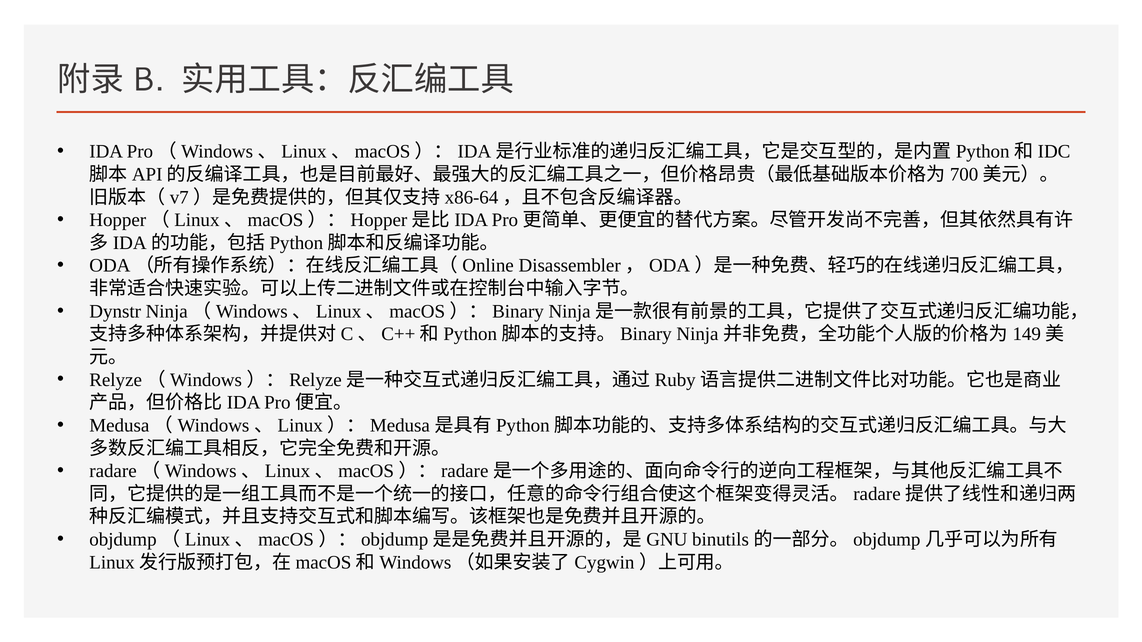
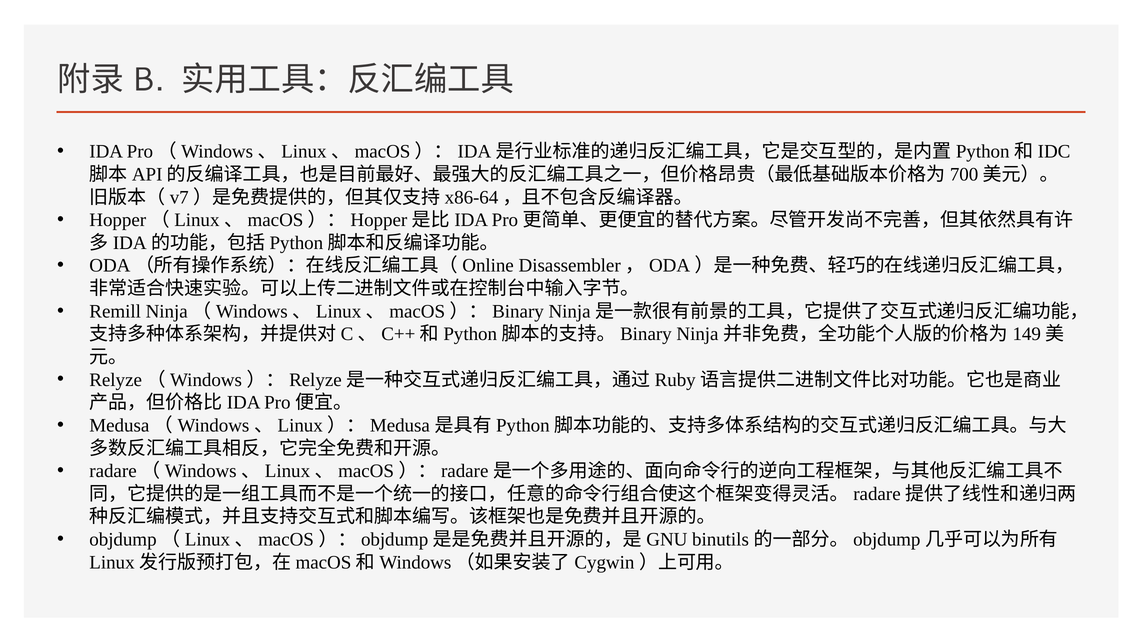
Dynstr: Dynstr -> Remill
